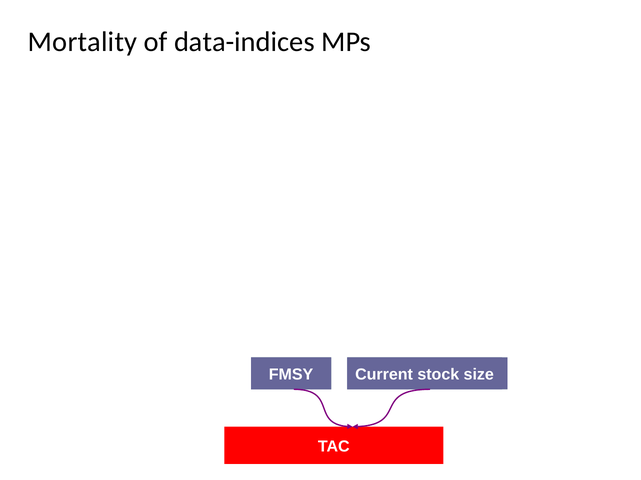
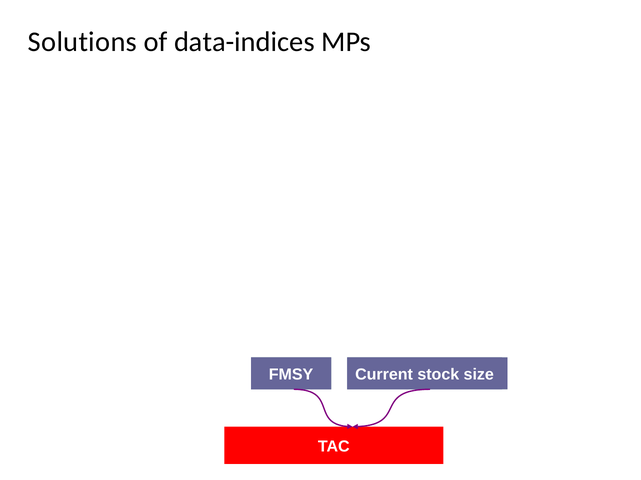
Mortality: Mortality -> Solutions
